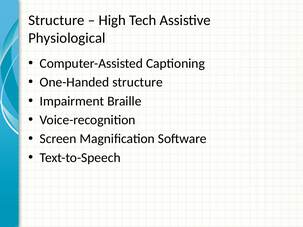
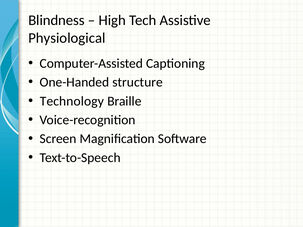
Structure at (56, 20): Structure -> Blindness
Impairment: Impairment -> Technology
